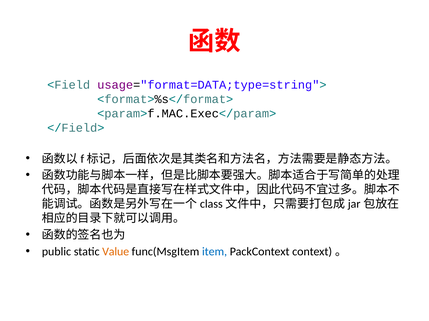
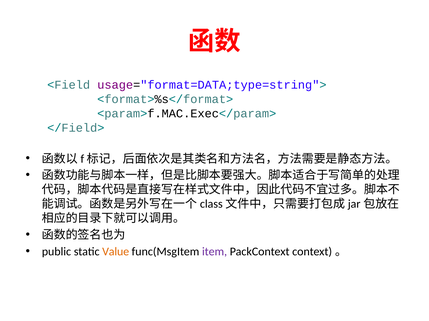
item colour: blue -> purple
